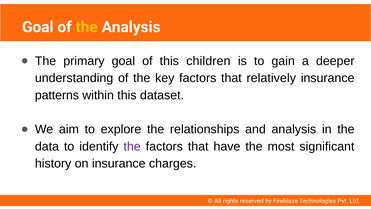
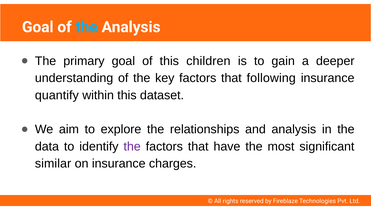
the at (87, 27) colour: yellow -> light blue
relatively: relatively -> following
patterns: patterns -> quantify
history: history -> similar
